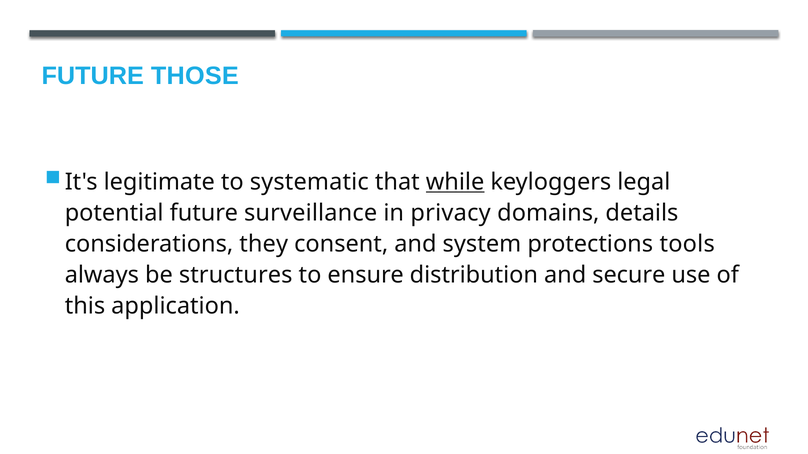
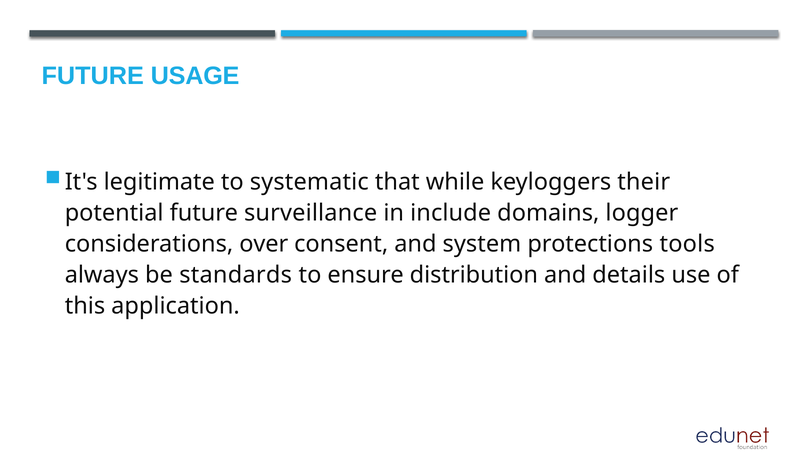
THOSE: THOSE -> USAGE
while underline: present -> none
legal: legal -> their
privacy: privacy -> include
details: details -> logger
they: they -> over
structures: structures -> standards
secure: secure -> details
